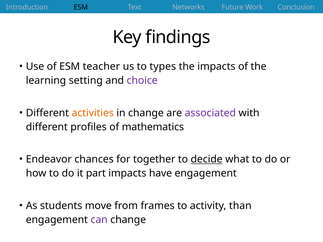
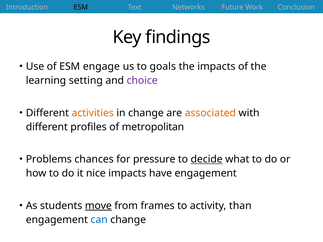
teacher: teacher -> engage
types: types -> goals
associated colour: purple -> orange
mathematics: mathematics -> metropolitan
Endeavor: Endeavor -> Problems
together: together -> pressure
part: part -> nice
move underline: none -> present
can colour: purple -> blue
